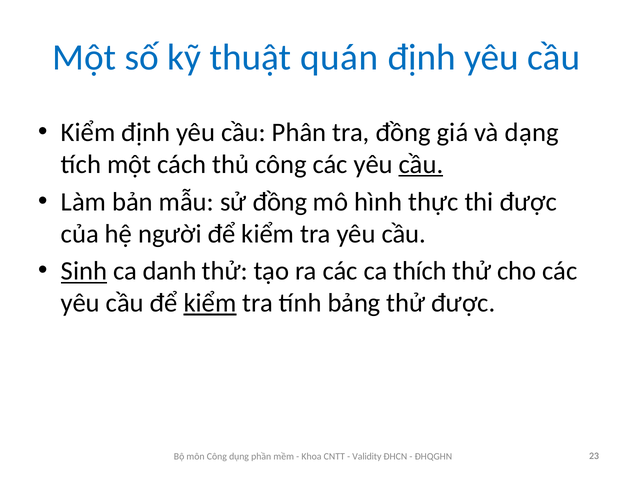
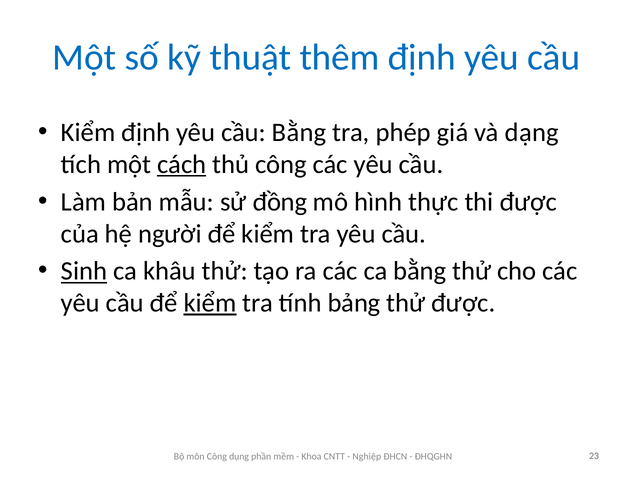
quán: quán -> thêm
cầu Phân: Phân -> Bằng
tra đồng: đồng -> phép
cách underline: none -> present
cầu at (421, 164) underline: present -> none
danh: danh -> khâu
ca thích: thích -> bằng
Validity: Validity -> Nghiệp
